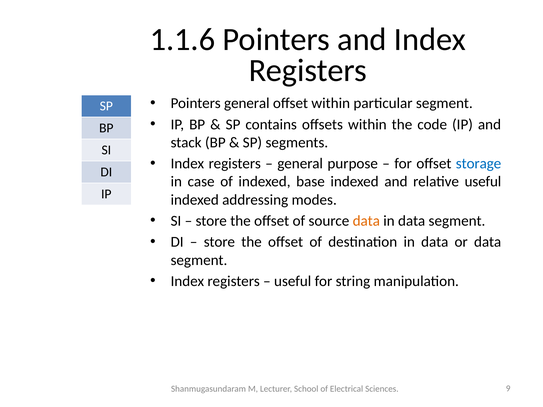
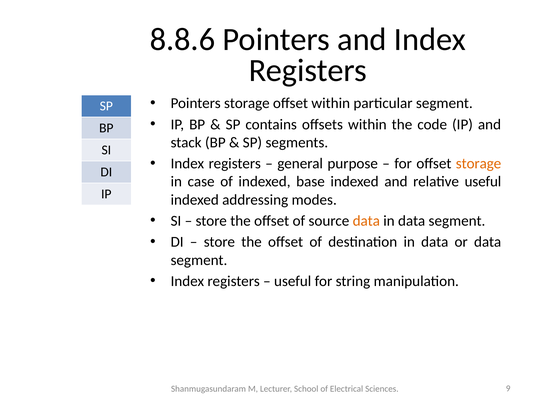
1.1.6: 1.1.6 -> 8.8.6
Pointers general: general -> storage
storage at (479, 164) colour: blue -> orange
